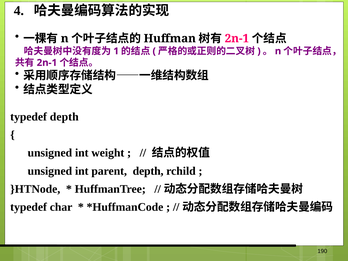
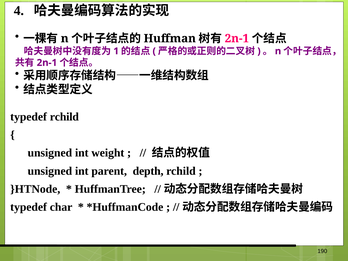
typedef depth: depth -> rchild
